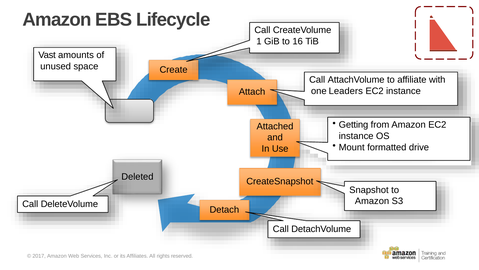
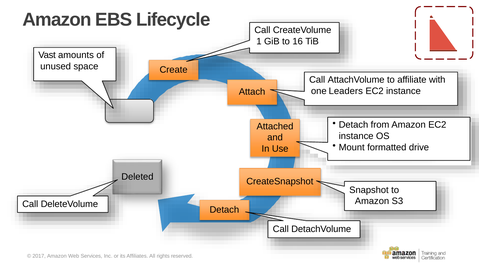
Getting at (354, 125): Getting -> Detach
